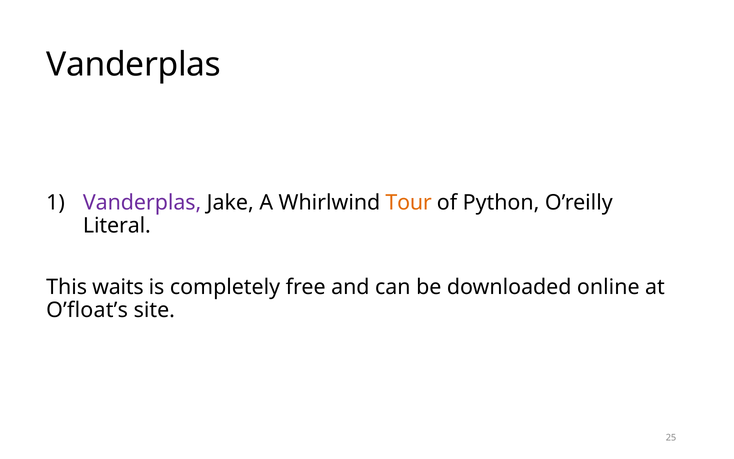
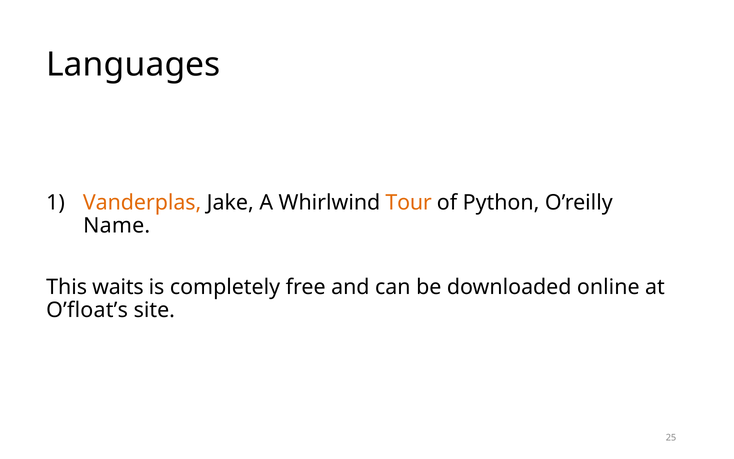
Vanderplas at (134, 65): Vanderplas -> Languages
Vanderplas at (142, 202) colour: purple -> orange
Literal: Literal -> Name
